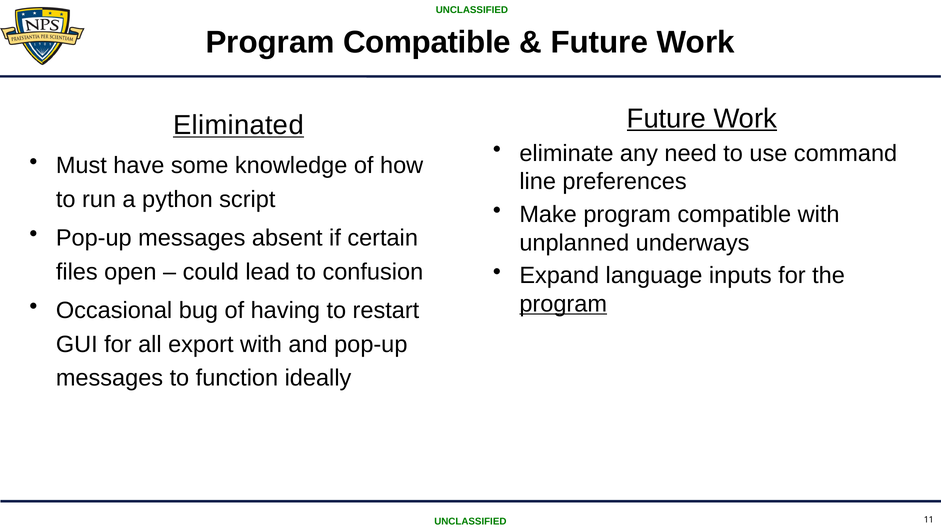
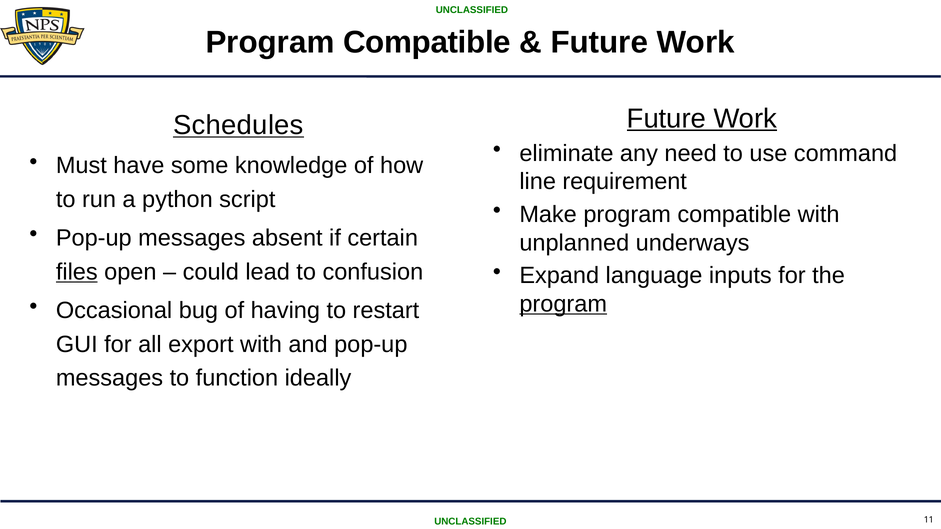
Eliminated: Eliminated -> Schedules
preferences: preferences -> requirement
files underline: none -> present
